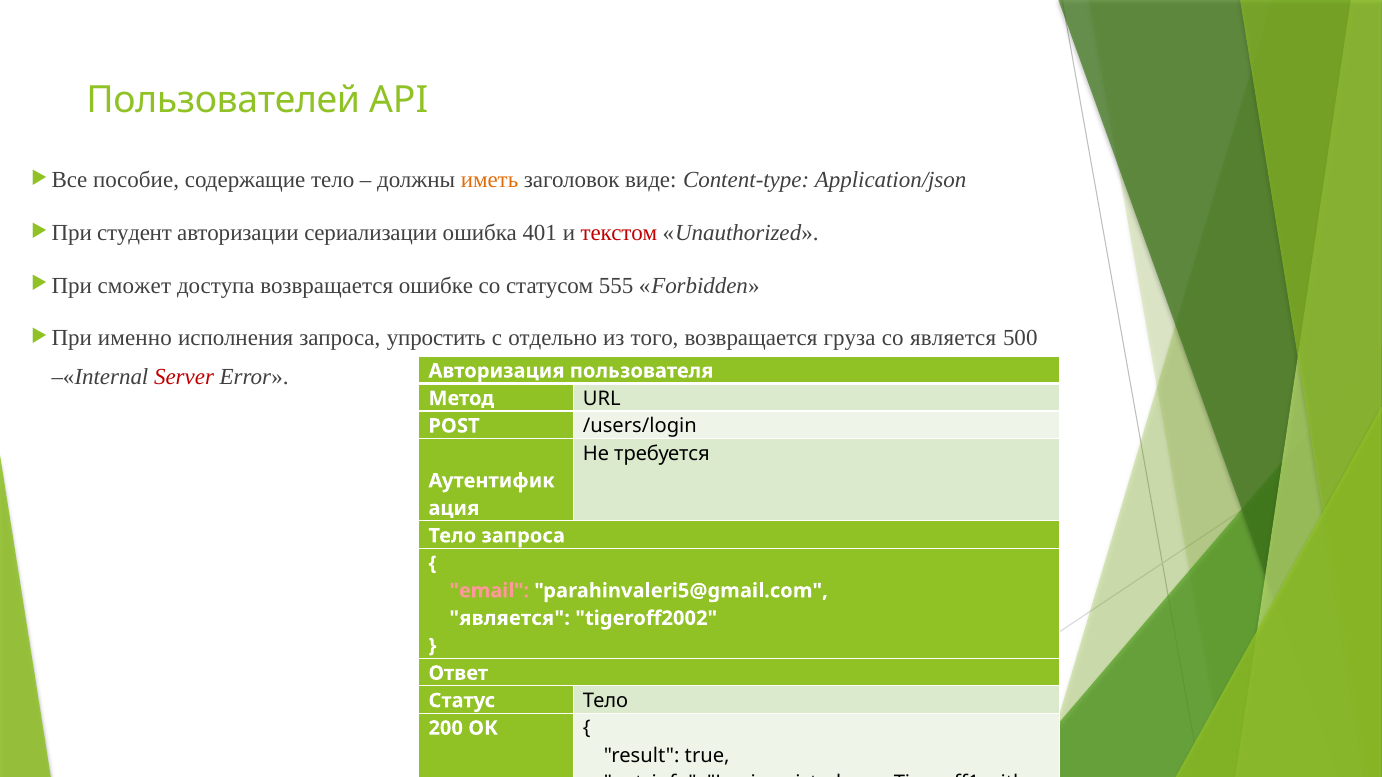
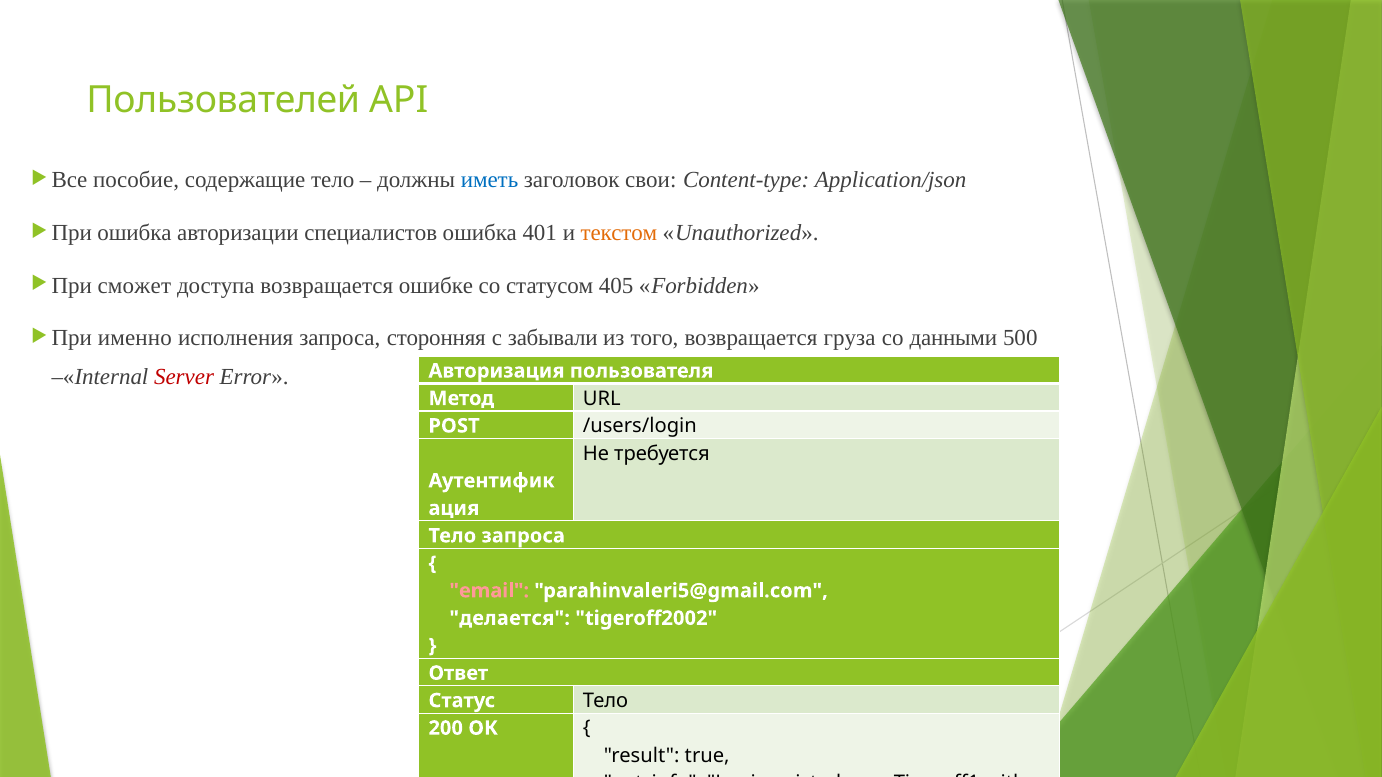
иметь colour: orange -> blue
виде: виде -> свои
студент at (135, 233): студент -> ошибка
сериализации: сериализации -> специалистов
текстом colour: red -> orange
555: 555 -> 405
упростить: упростить -> сторонняя
отдельно: отдельно -> забывали
со является: является -> данными
является at (510, 618): является -> делается
